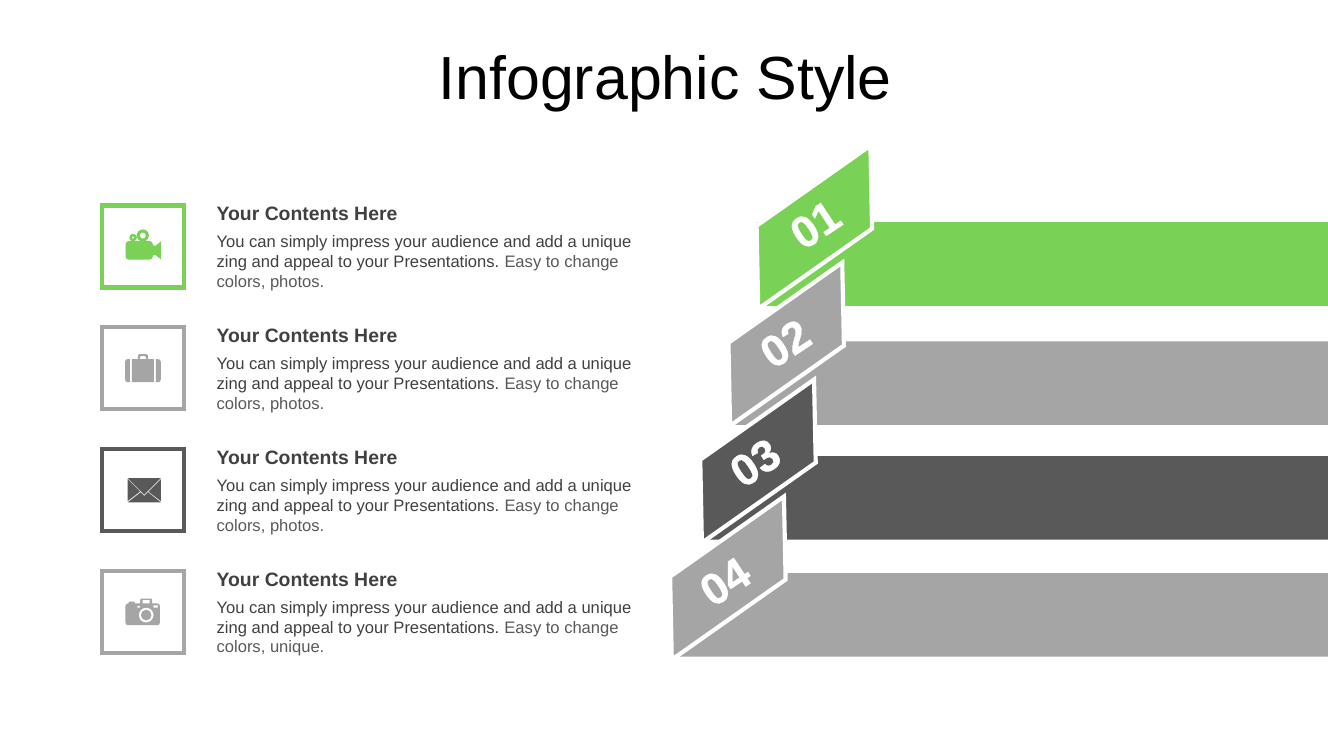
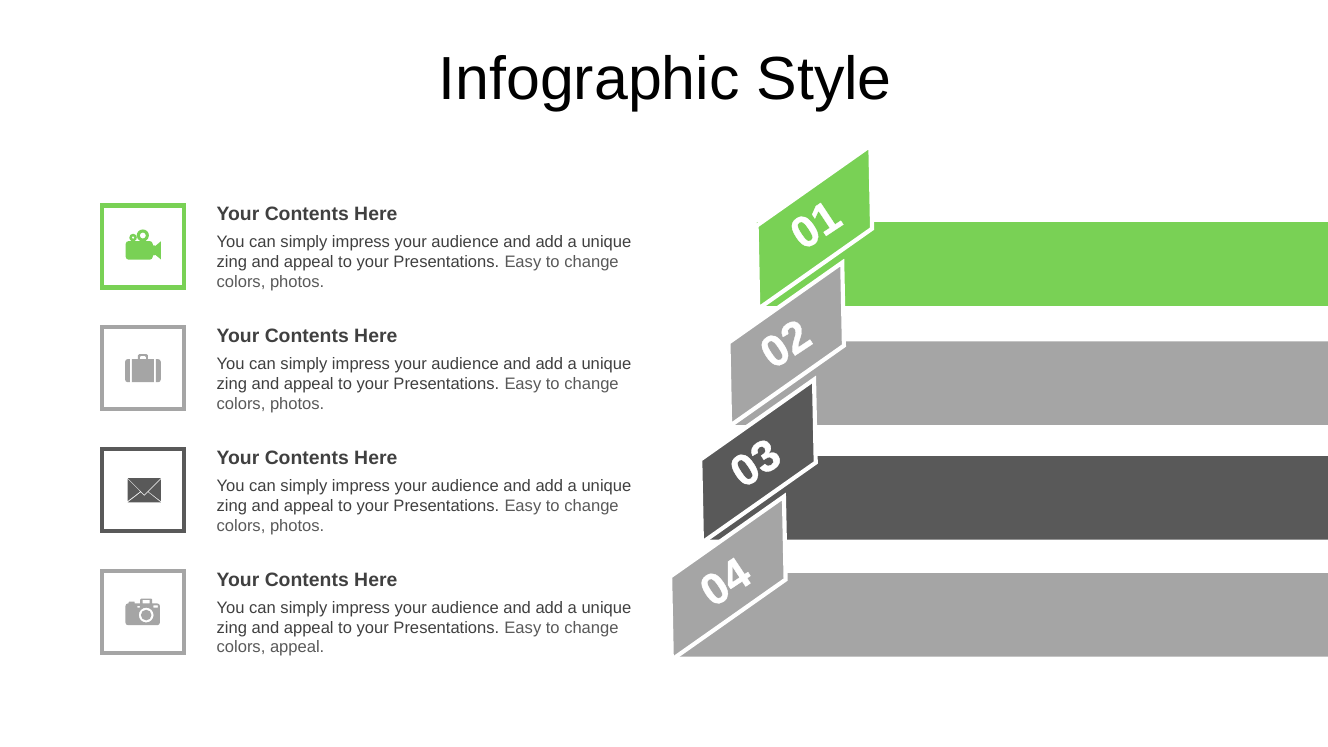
colors unique: unique -> appeal
